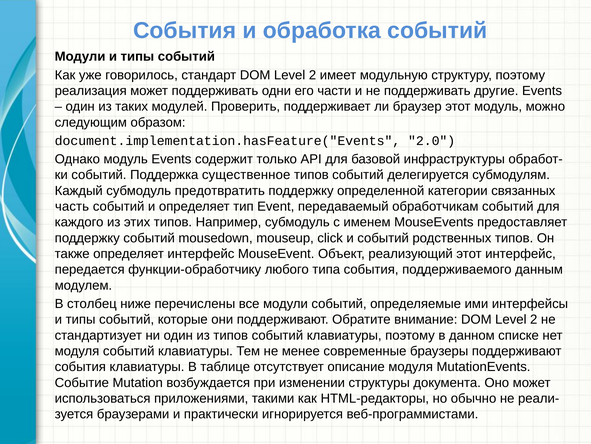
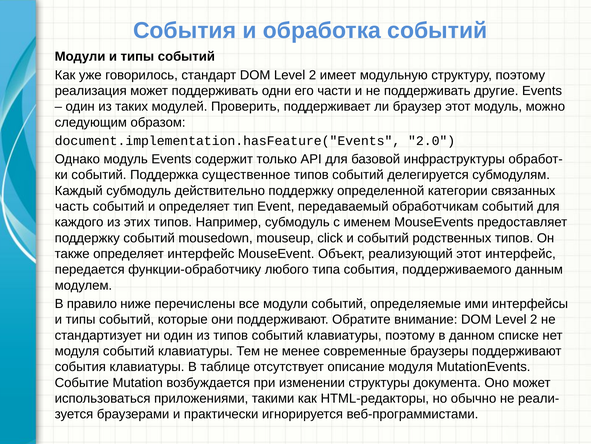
предотвратить: предотвратить -> действительно
столбец: столбец -> правило
